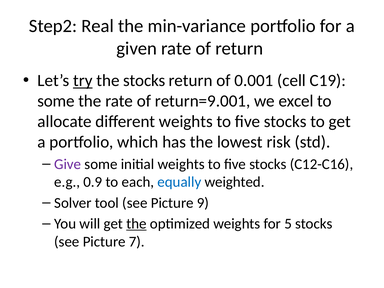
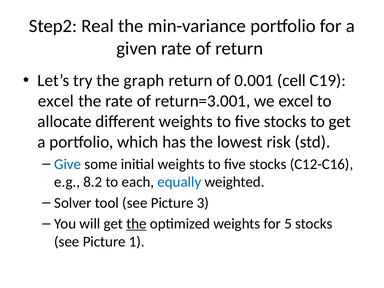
try underline: present -> none
the stocks: stocks -> graph
some at (56, 101): some -> excel
return=9.001: return=9.001 -> return=3.001
Give colour: purple -> blue
0.9: 0.9 -> 8.2
9: 9 -> 3
7: 7 -> 1
